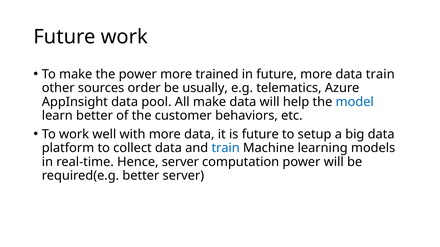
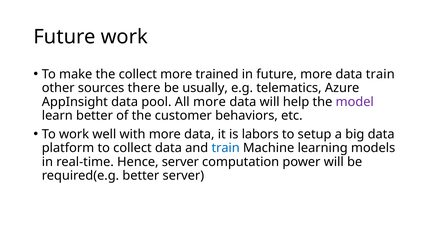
the power: power -> collect
order: order -> there
All make: make -> more
model colour: blue -> purple
is future: future -> labors
